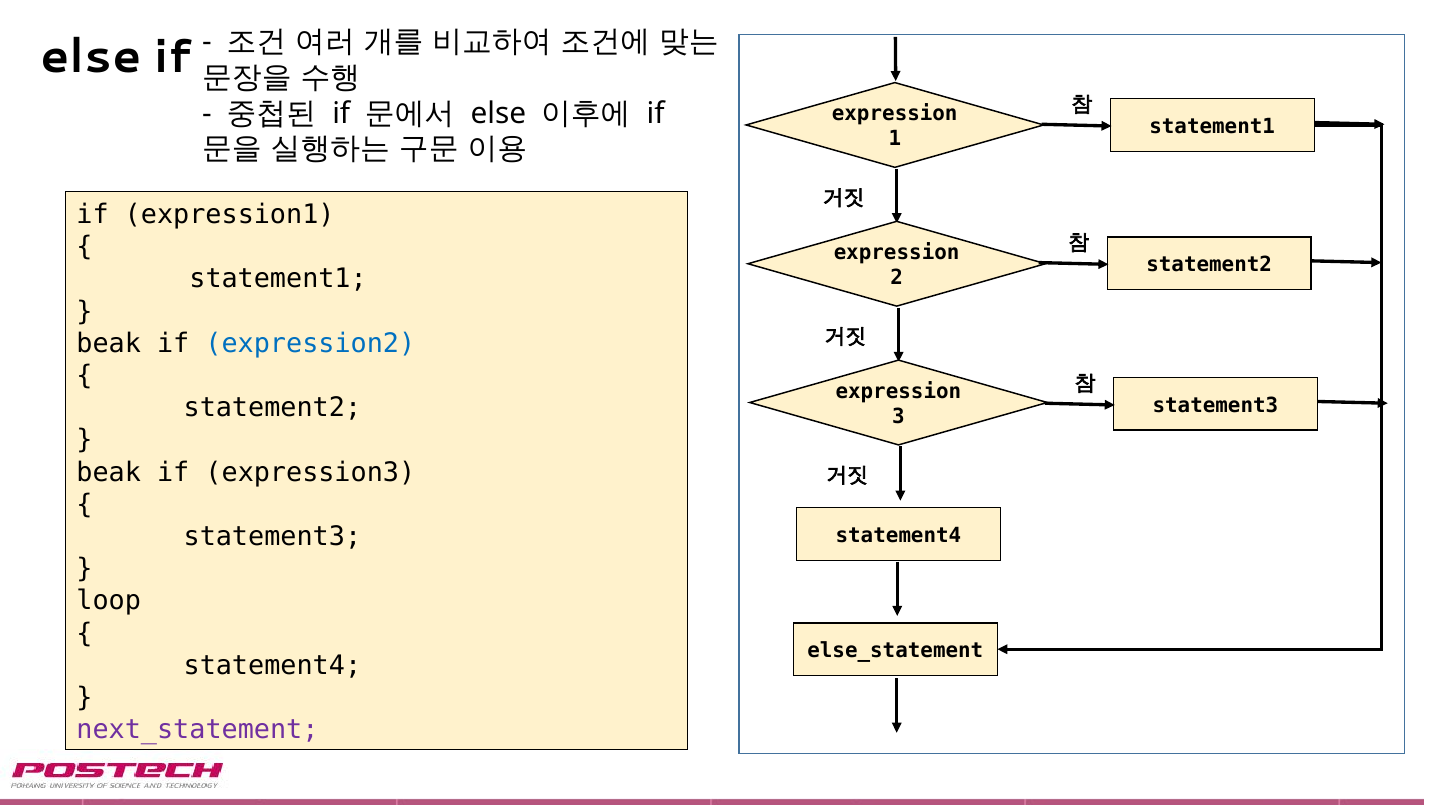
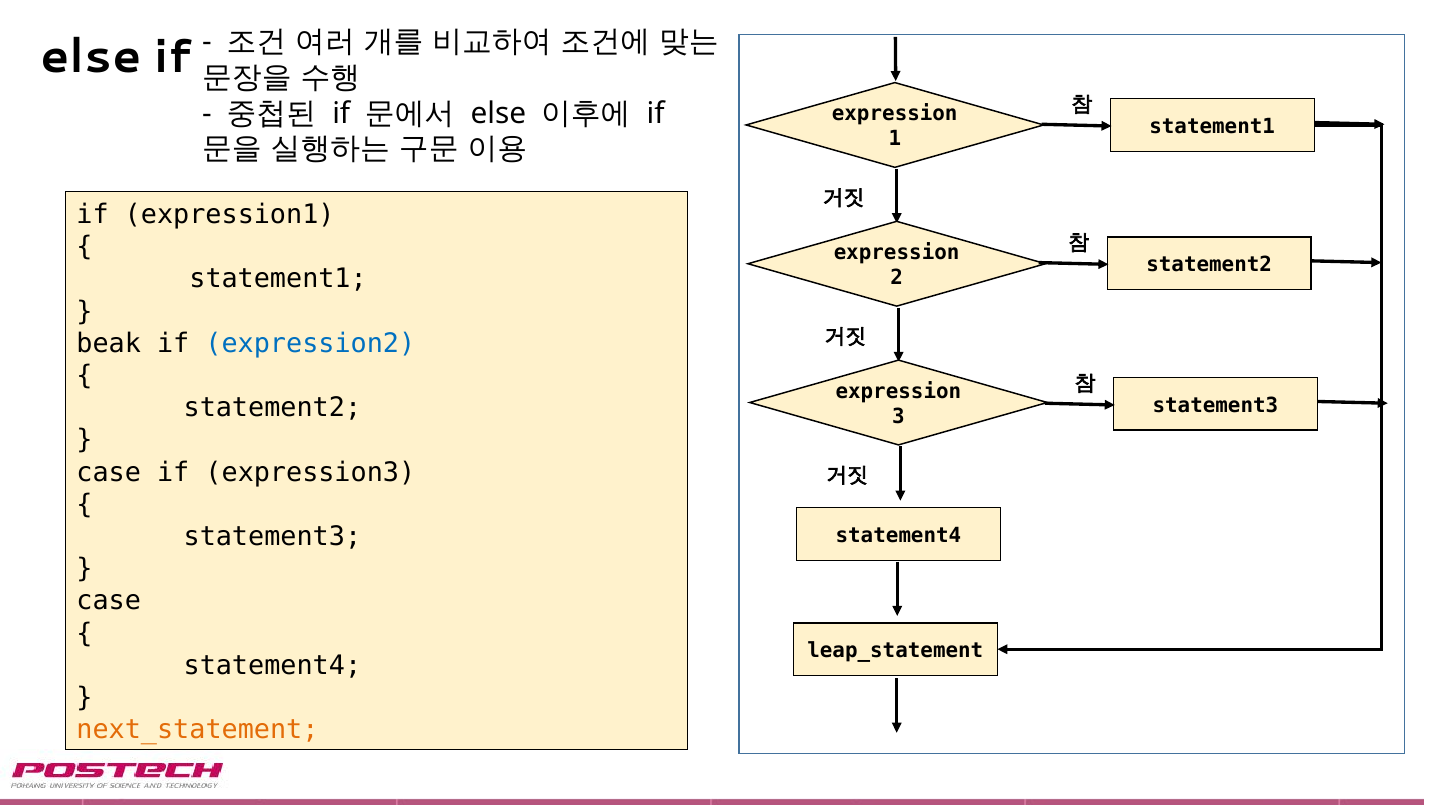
beak at (109, 472): beak -> case
loop at (109, 601): loop -> case
else_statement: else_statement -> leap_statement
next_statement colour: purple -> orange
